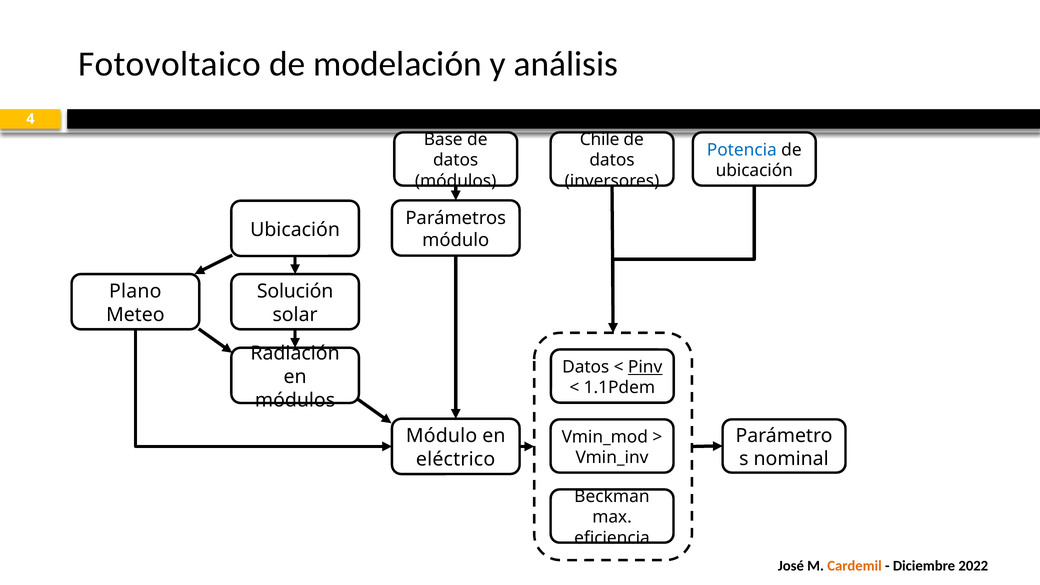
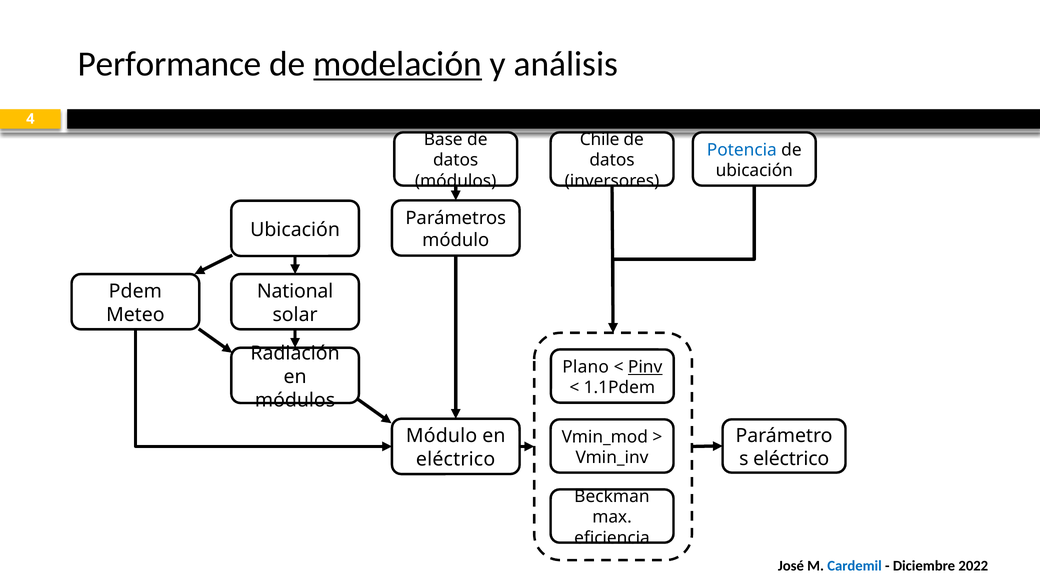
Fotovoltaico: Fotovoltaico -> Performance
modelación underline: none -> present
Plano: Plano -> Pdem
Solución: Solución -> National
Datos at (586, 367): Datos -> Plano
nominal at (791, 459): nominal -> eléctrico
Cardemil colour: orange -> blue
